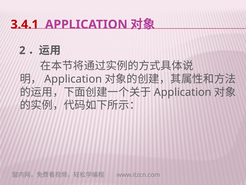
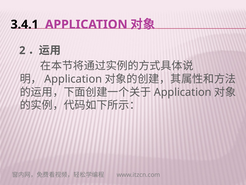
3.4.1 colour: red -> black
